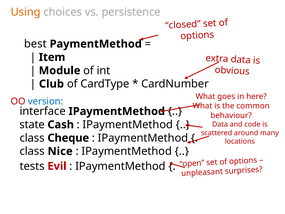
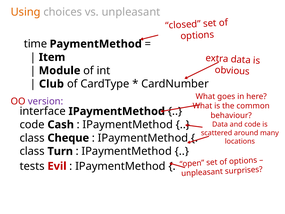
vs persistence: persistence -> unpleasant
best: best -> time
version colour: blue -> purple
state at (32, 125): state -> code
Nice: Nice -> Turn
